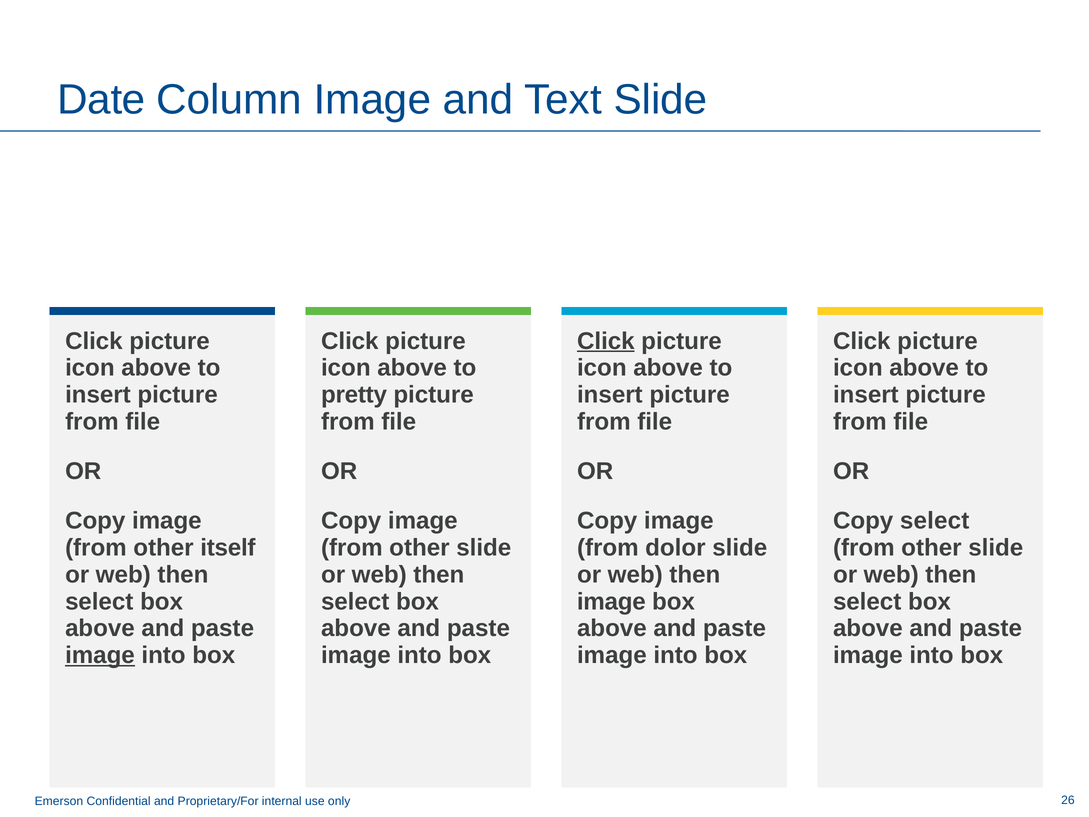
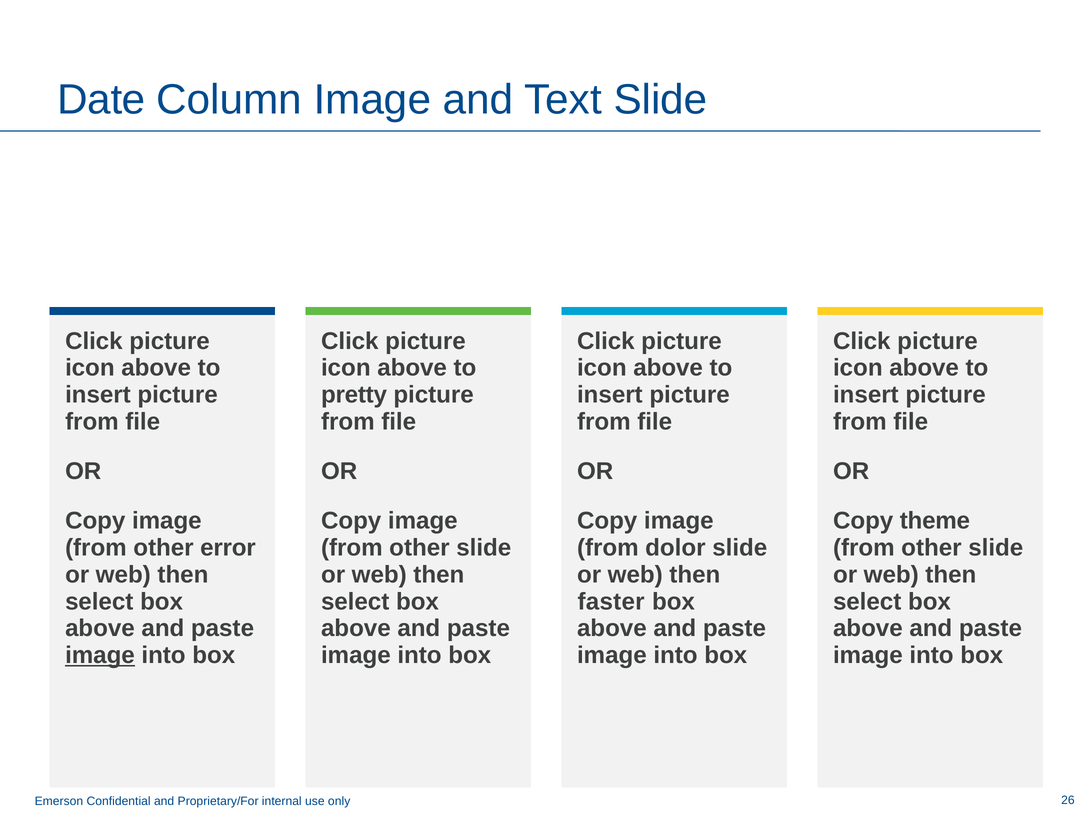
Click at (606, 341) underline: present -> none
Copy select: select -> theme
itself: itself -> error
image at (611, 601): image -> faster
